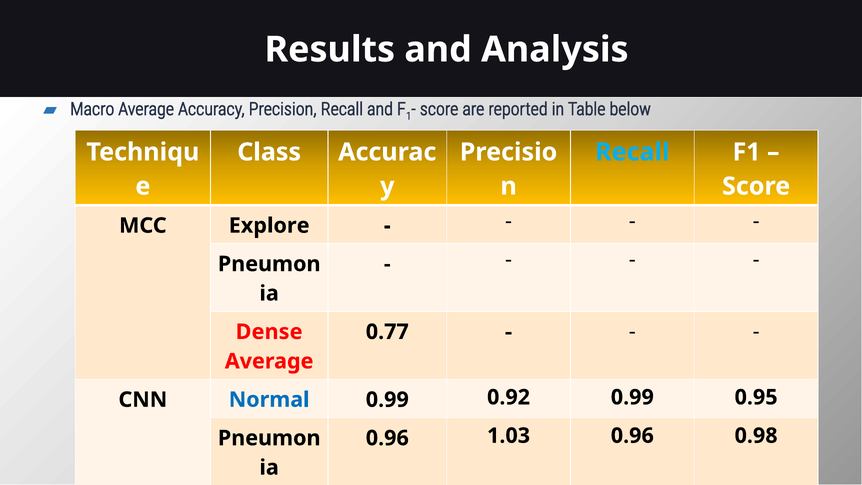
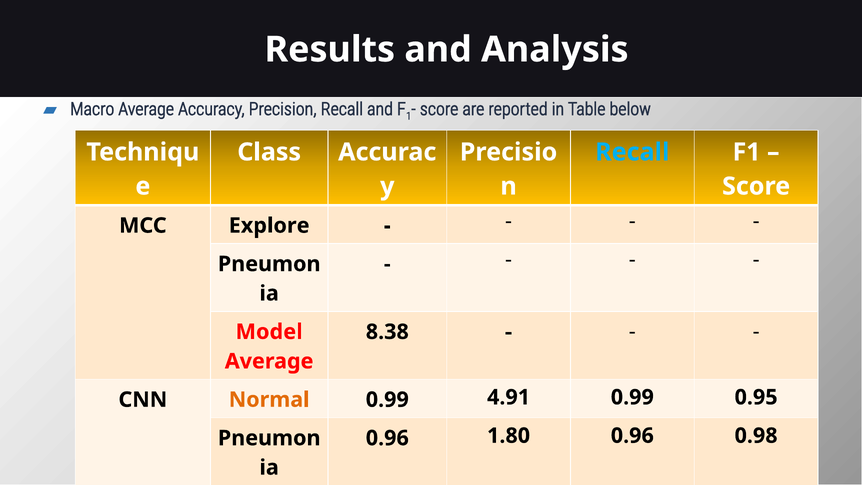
Dense: Dense -> Model
0.77: 0.77 -> 8.38
Normal colour: blue -> orange
0.92: 0.92 -> 4.91
1.03: 1.03 -> 1.80
